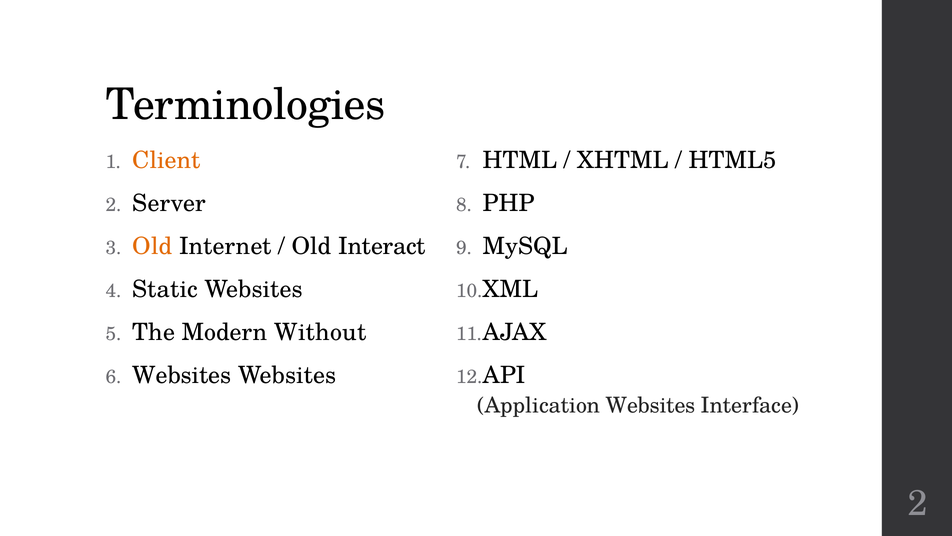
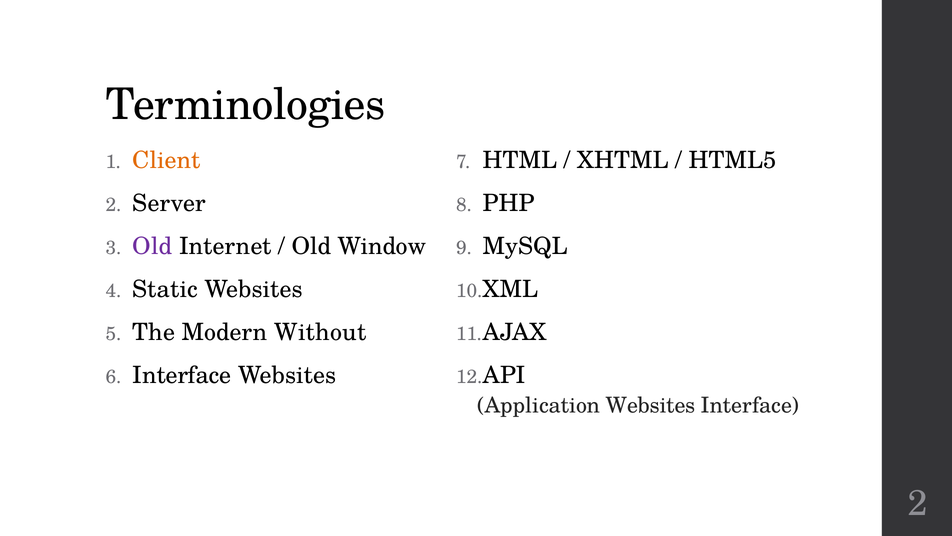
Old at (152, 246) colour: orange -> purple
Interact: Interact -> Window
Websites at (182, 375): Websites -> Interface
